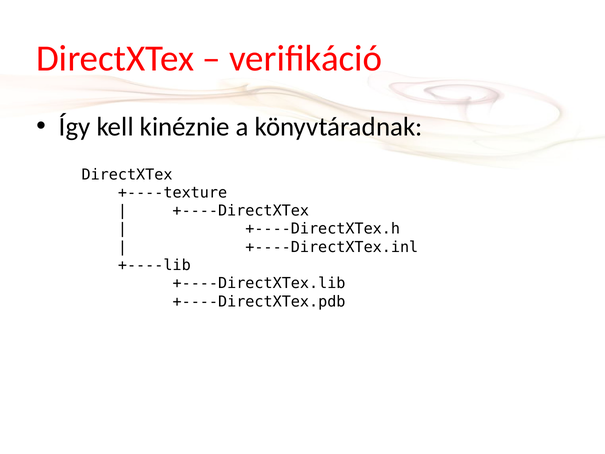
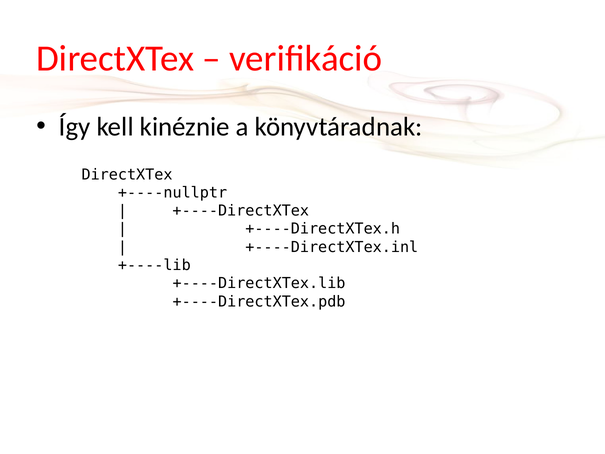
+----texture: +----texture -> +----nullptr
